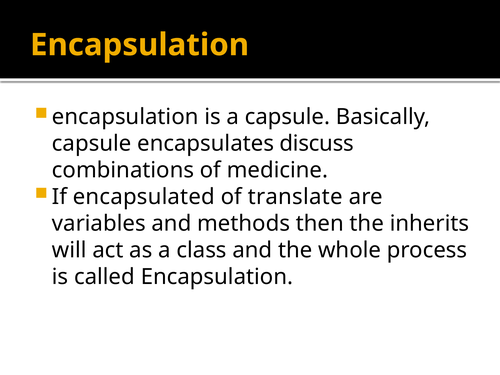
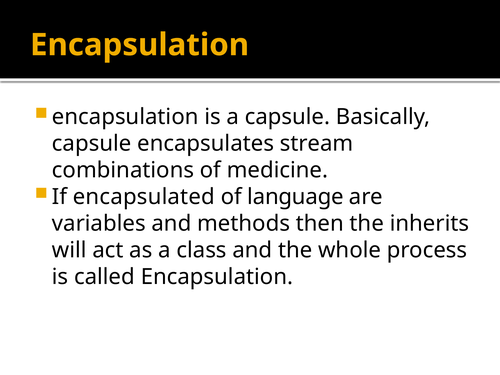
discuss: discuss -> stream
translate: translate -> language
